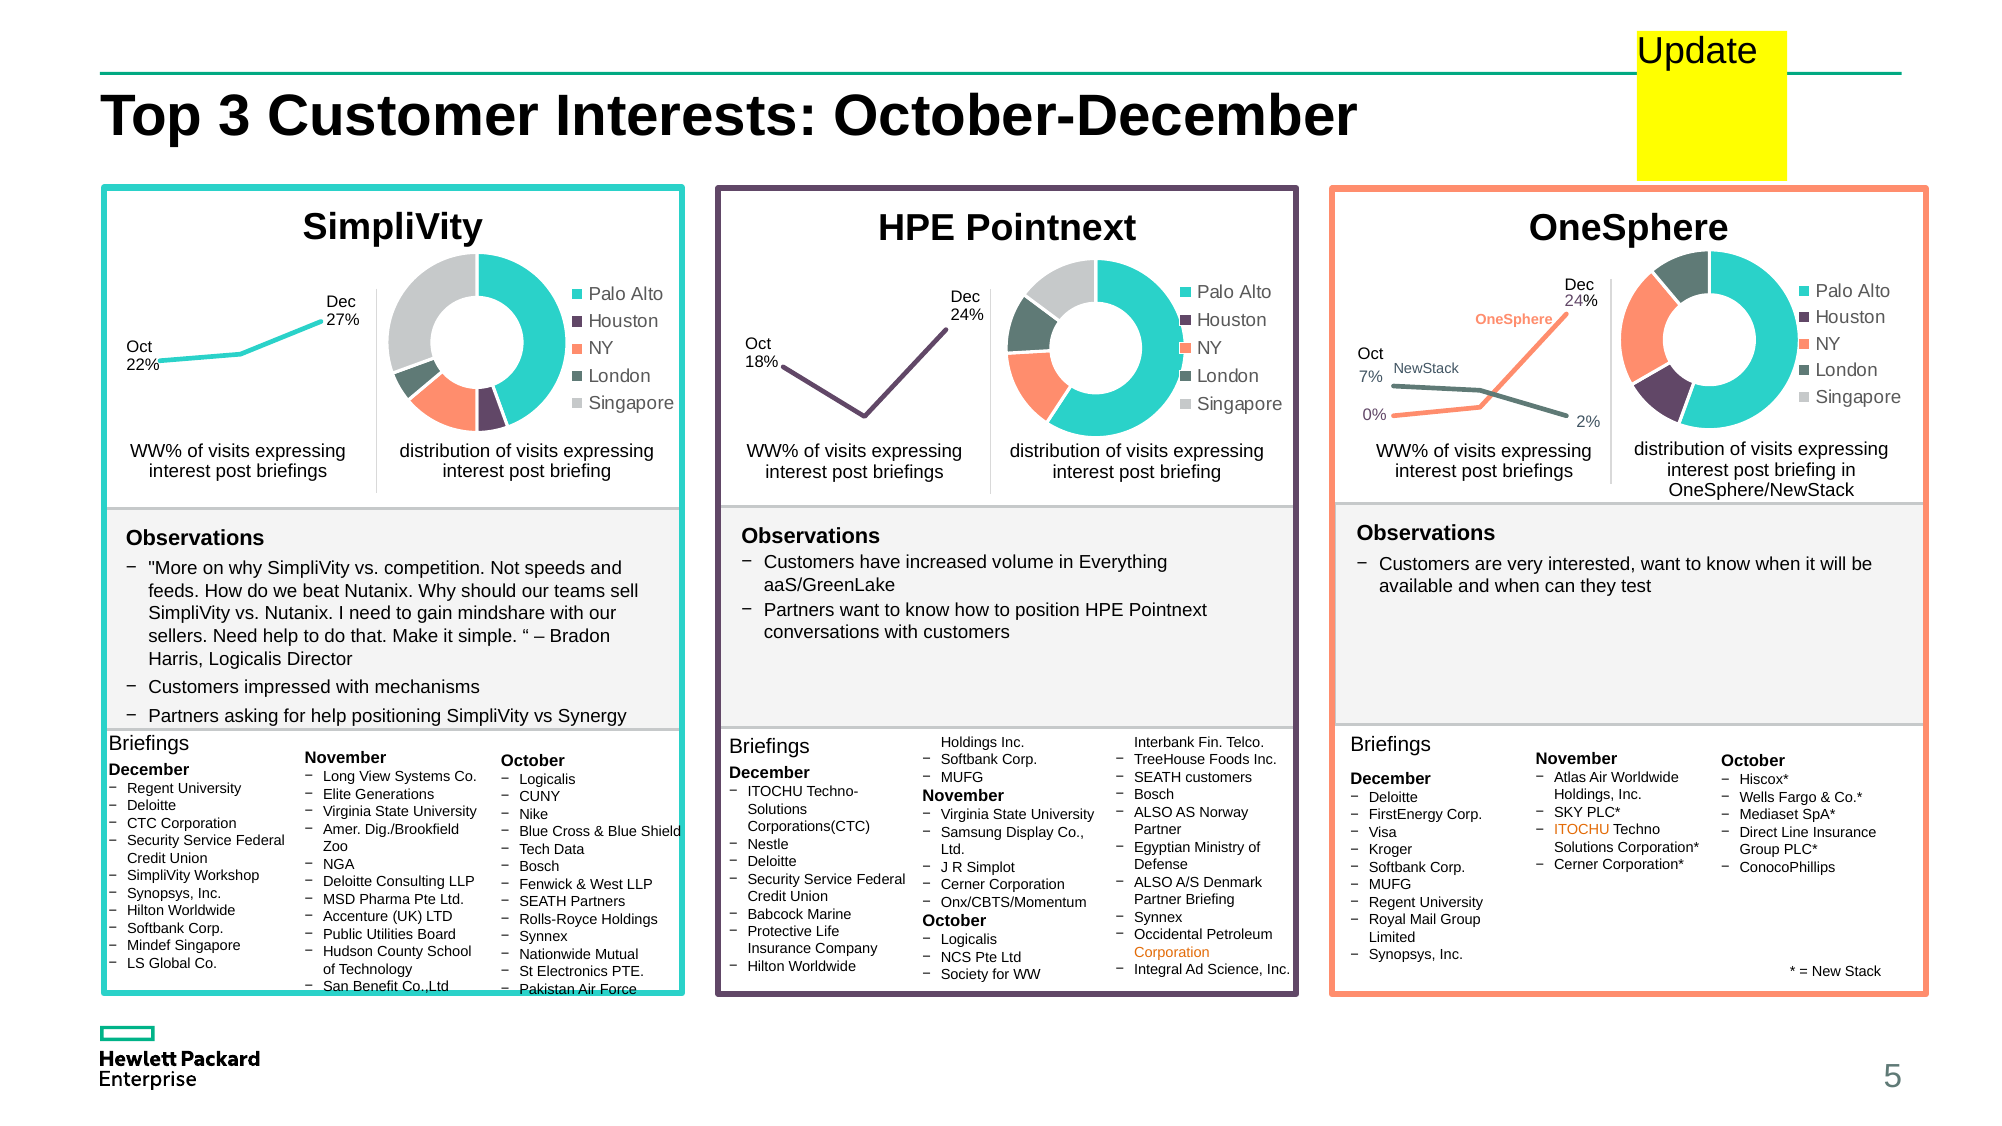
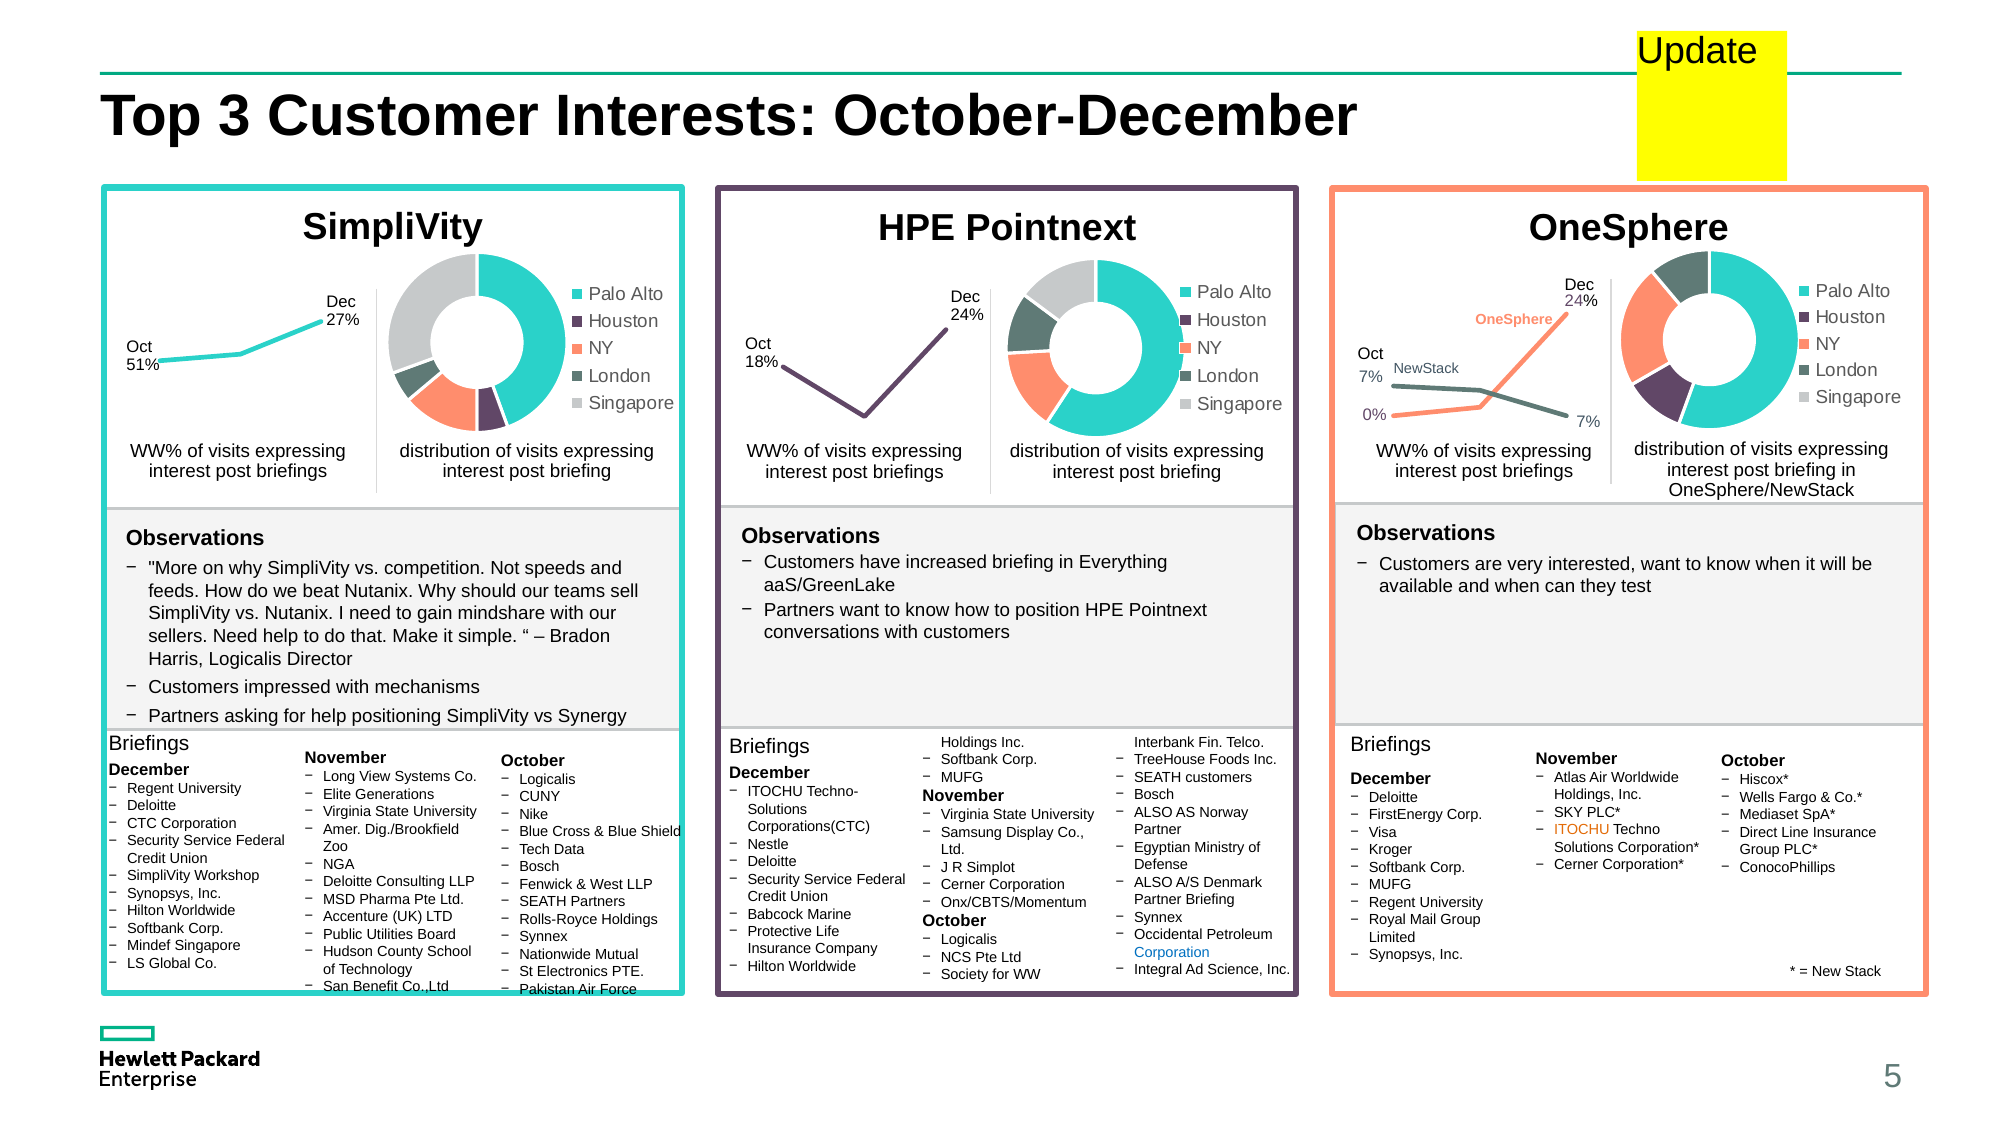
22%: 22% -> 51%
2% at (1588, 422): 2% -> 7%
increased volume: volume -> briefing
Corporation at (1172, 953) colour: orange -> blue
